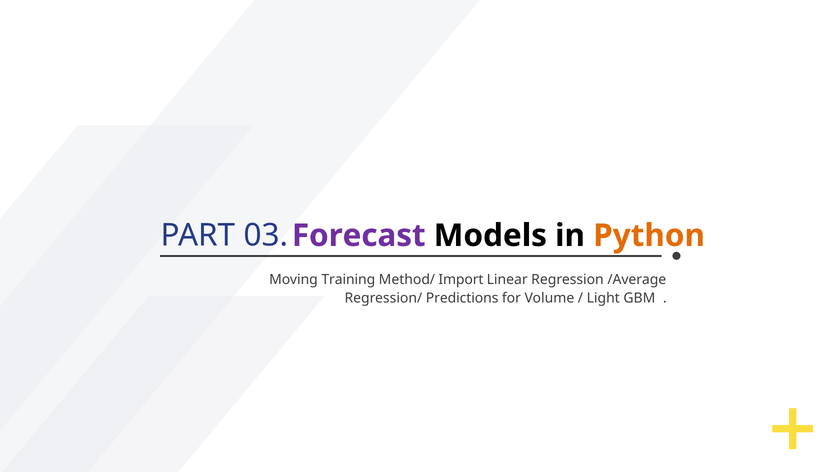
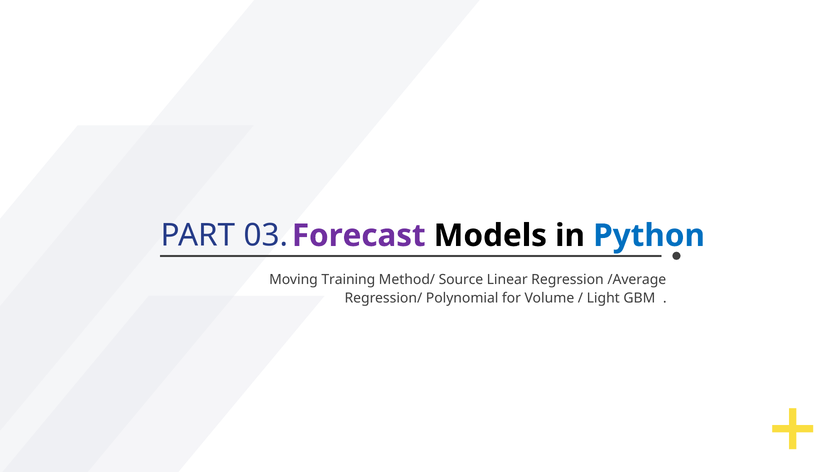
Python colour: orange -> blue
Import: Import -> Source
Predictions: Predictions -> Polynomial
